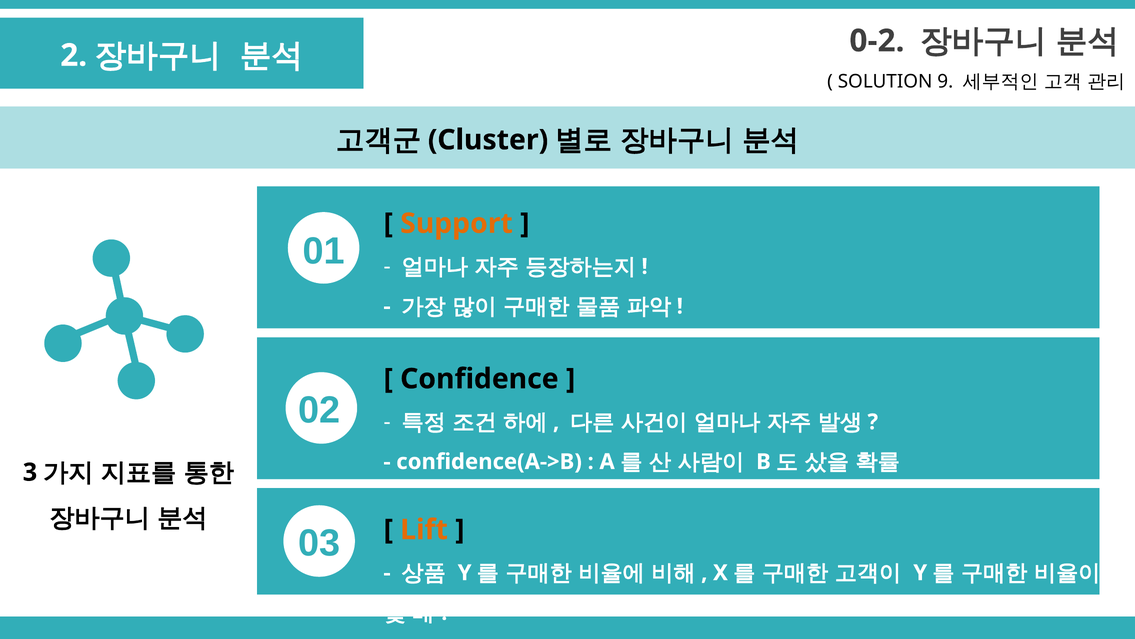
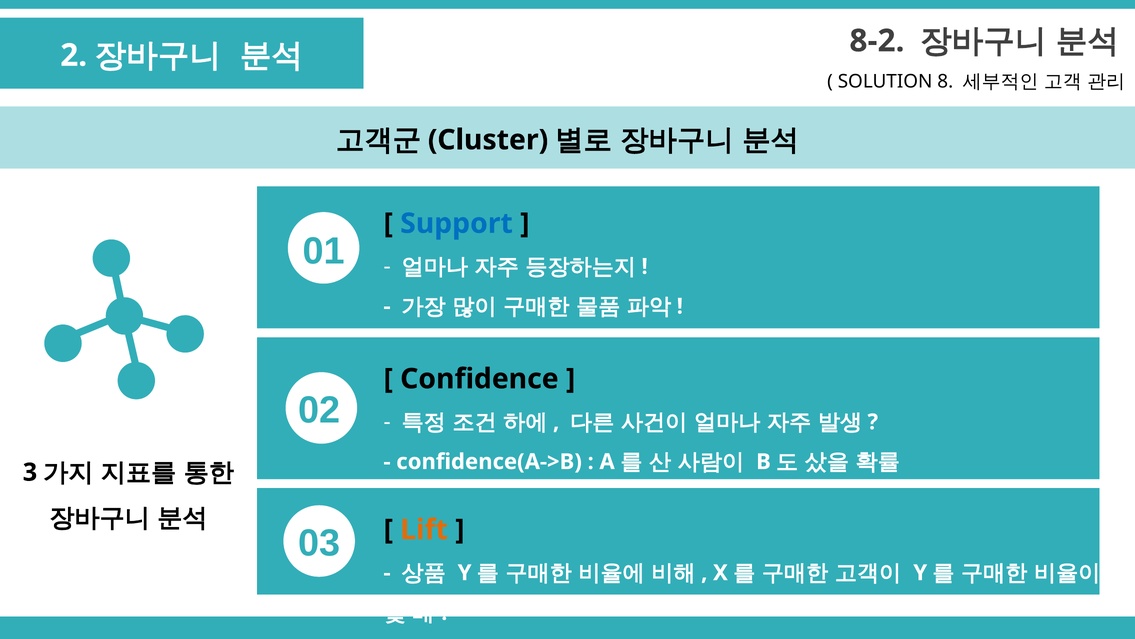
0-2: 0-2 -> 8-2
9: 9 -> 8
Support colour: orange -> blue
